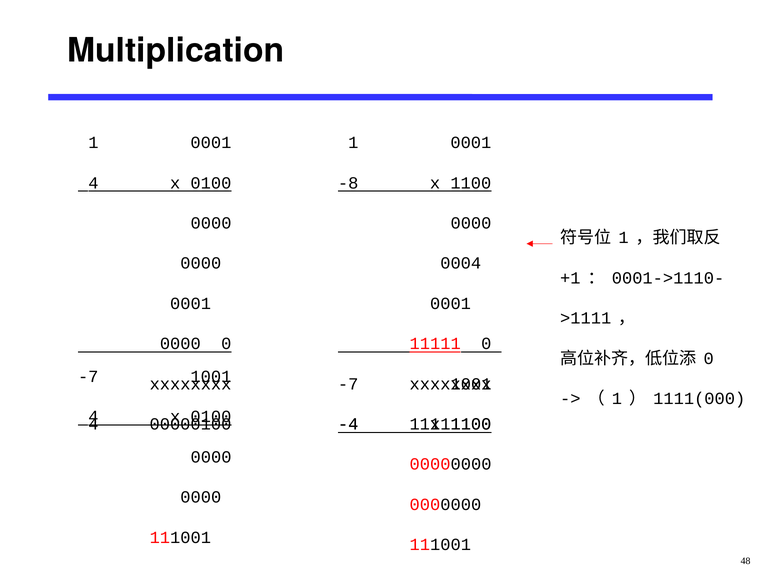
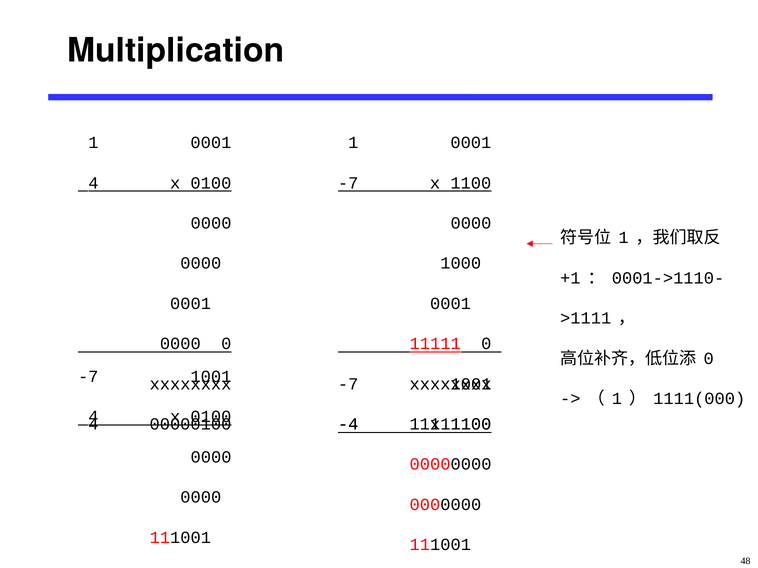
-8 at (348, 183): -8 -> -7
0004: 0004 -> 1000
